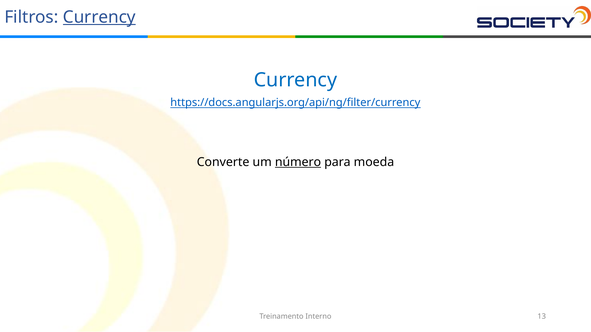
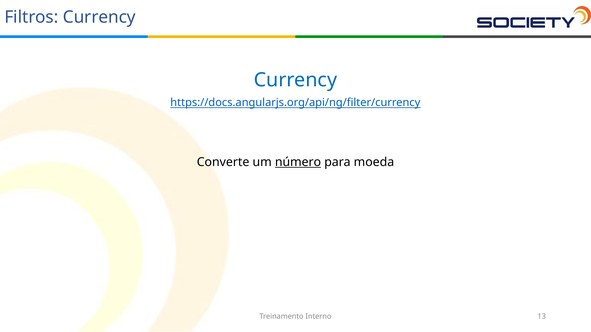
Currency at (99, 17) underline: present -> none
